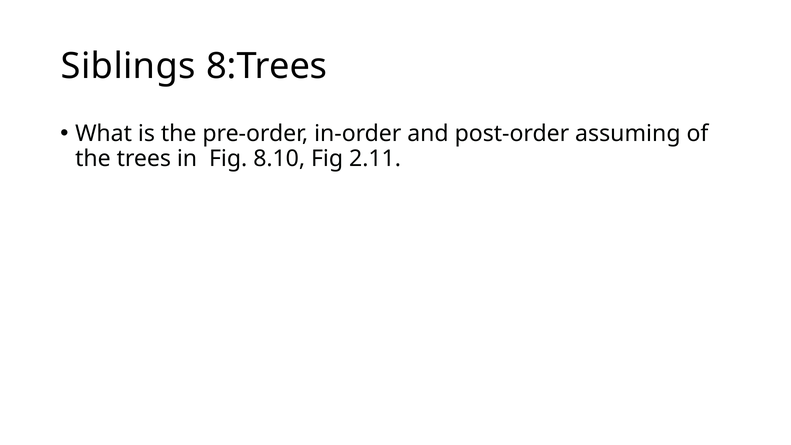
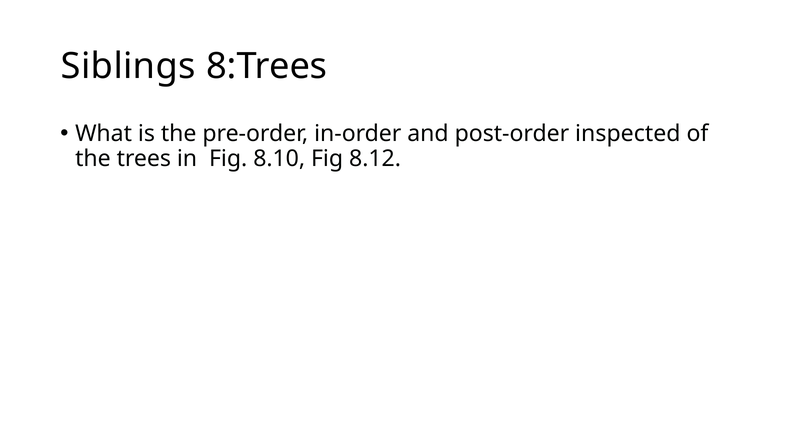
assuming: assuming -> inspected
2.11: 2.11 -> 8.12
